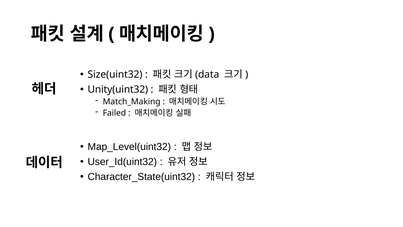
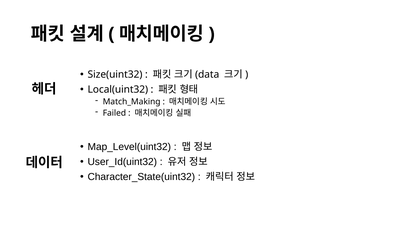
Unity(uint32: Unity(uint32 -> Local(uint32
